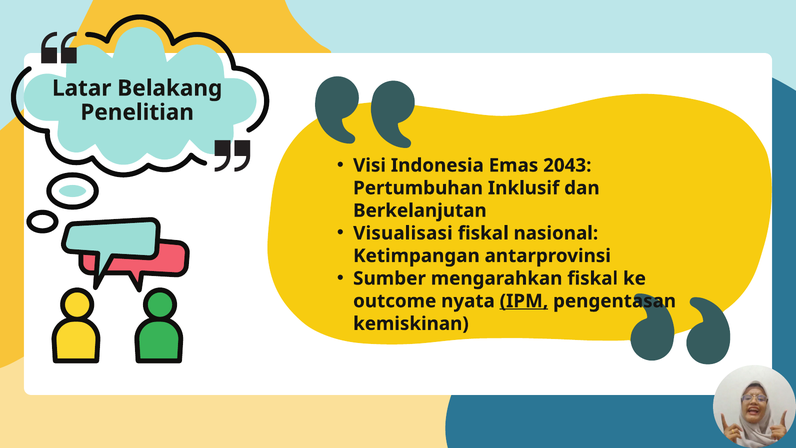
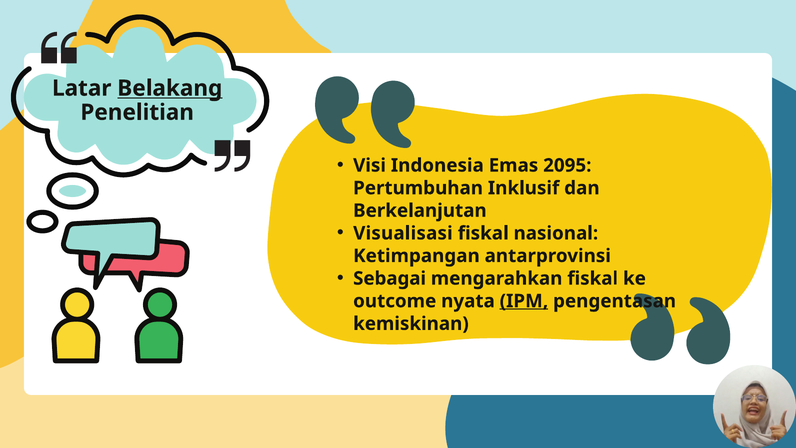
Belakang underline: none -> present
2043: 2043 -> 2095
Sumber: Sumber -> Sebagai
